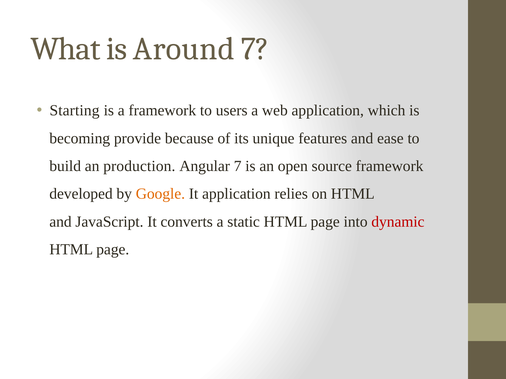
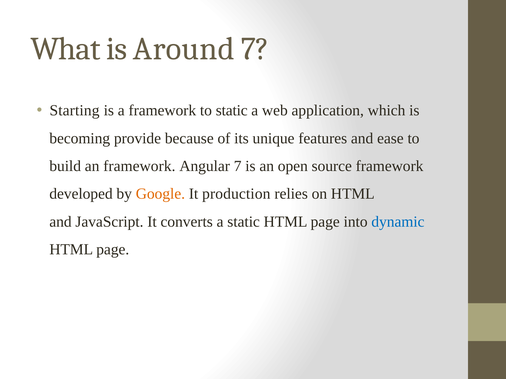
to users: users -> static
an production: production -> framework
It application: application -> production
dynamic colour: red -> blue
